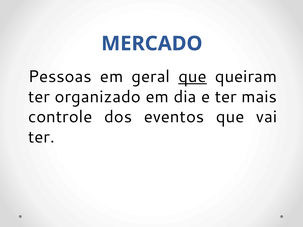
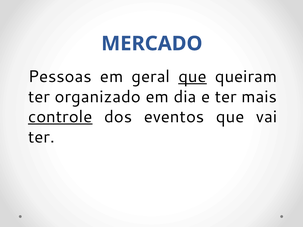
controle underline: none -> present
